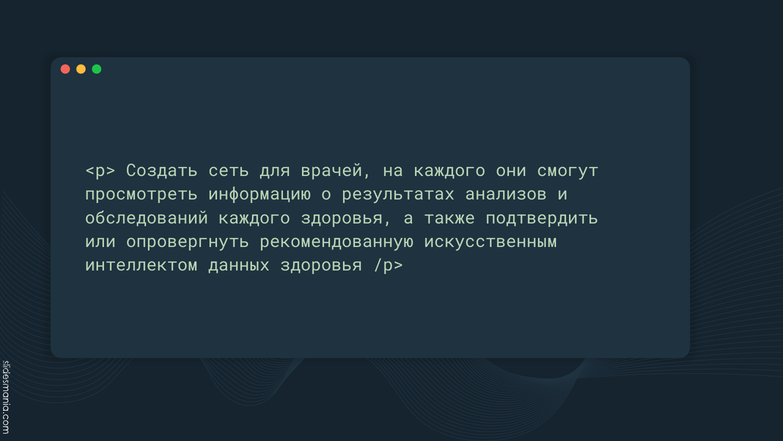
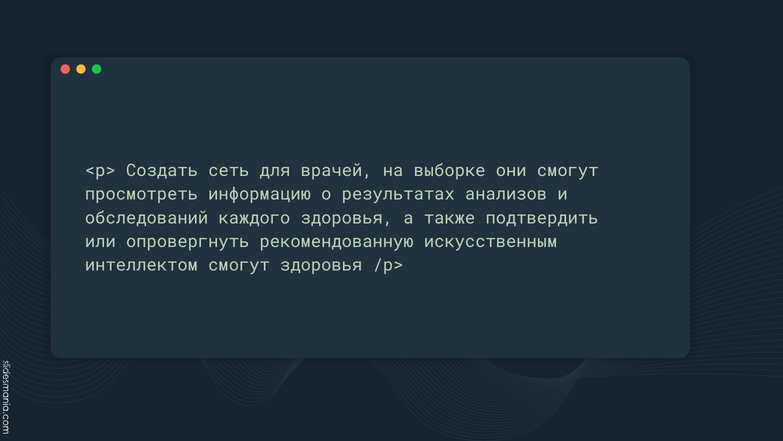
на каждого: каждого -> выборке
интеллектом данных: данных -> смогут
